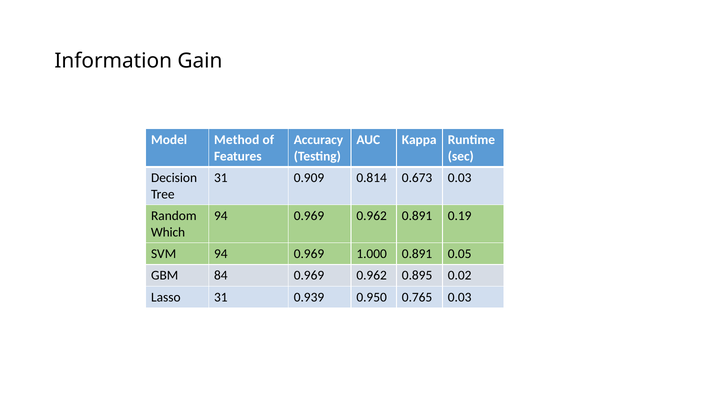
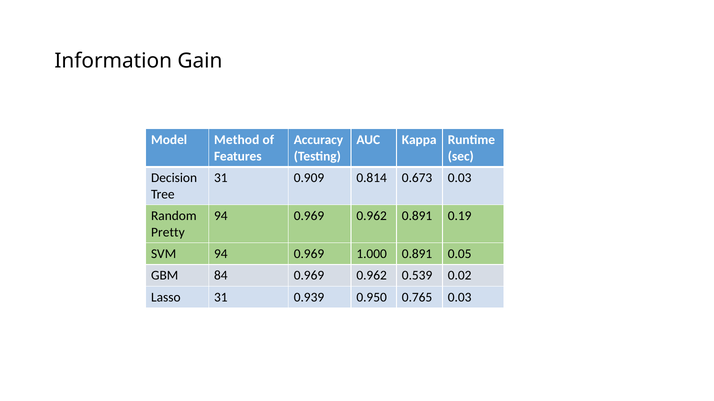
Which: Which -> Pretty
0.895: 0.895 -> 0.539
